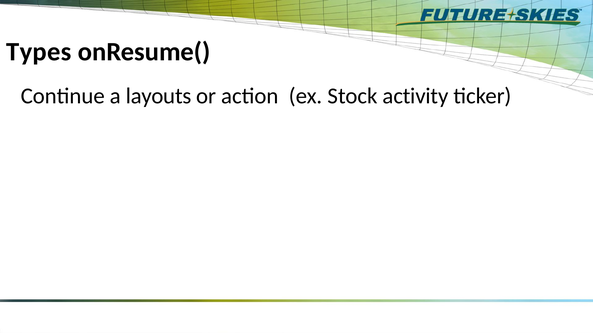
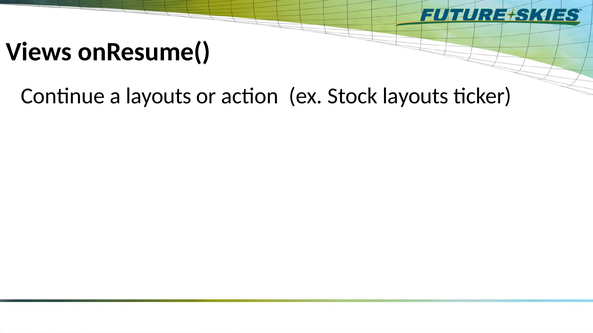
Types: Types -> Views
Stock activity: activity -> layouts
